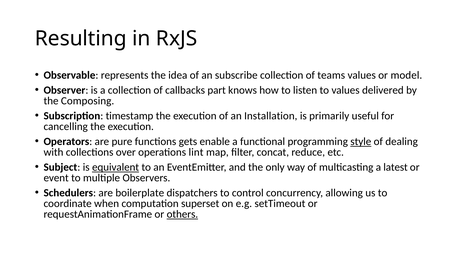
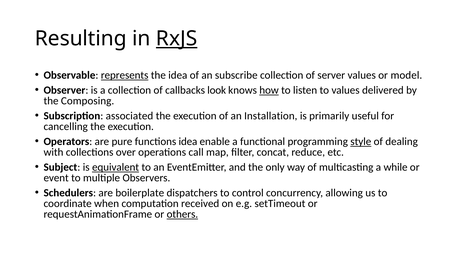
RxJS underline: none -> present
represents underline: none -> present
teams: teams -> server
part: part -> look
how underline: none -> present
timestamp: timestamp -> associated
functions gets: gets -> idea
lint: lint -> call
latest: latest -> while
superset: superset -> received
